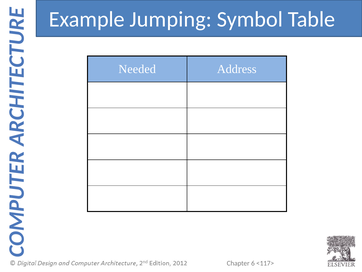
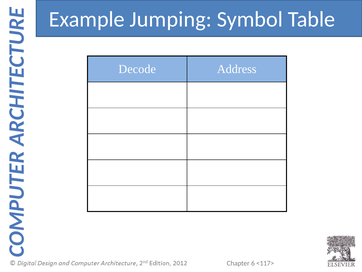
Needed: Needed -> Decode
